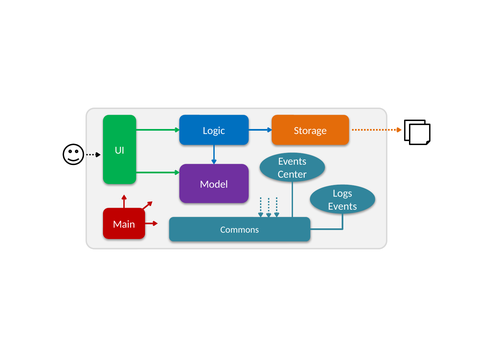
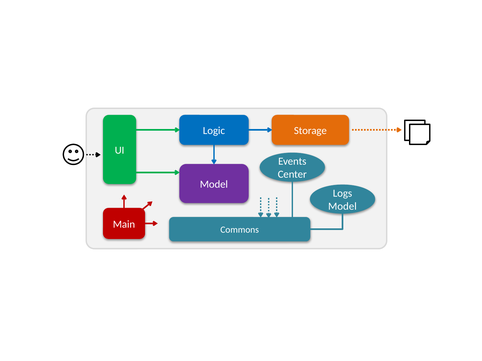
Events at (342, 207): Events -> Model
